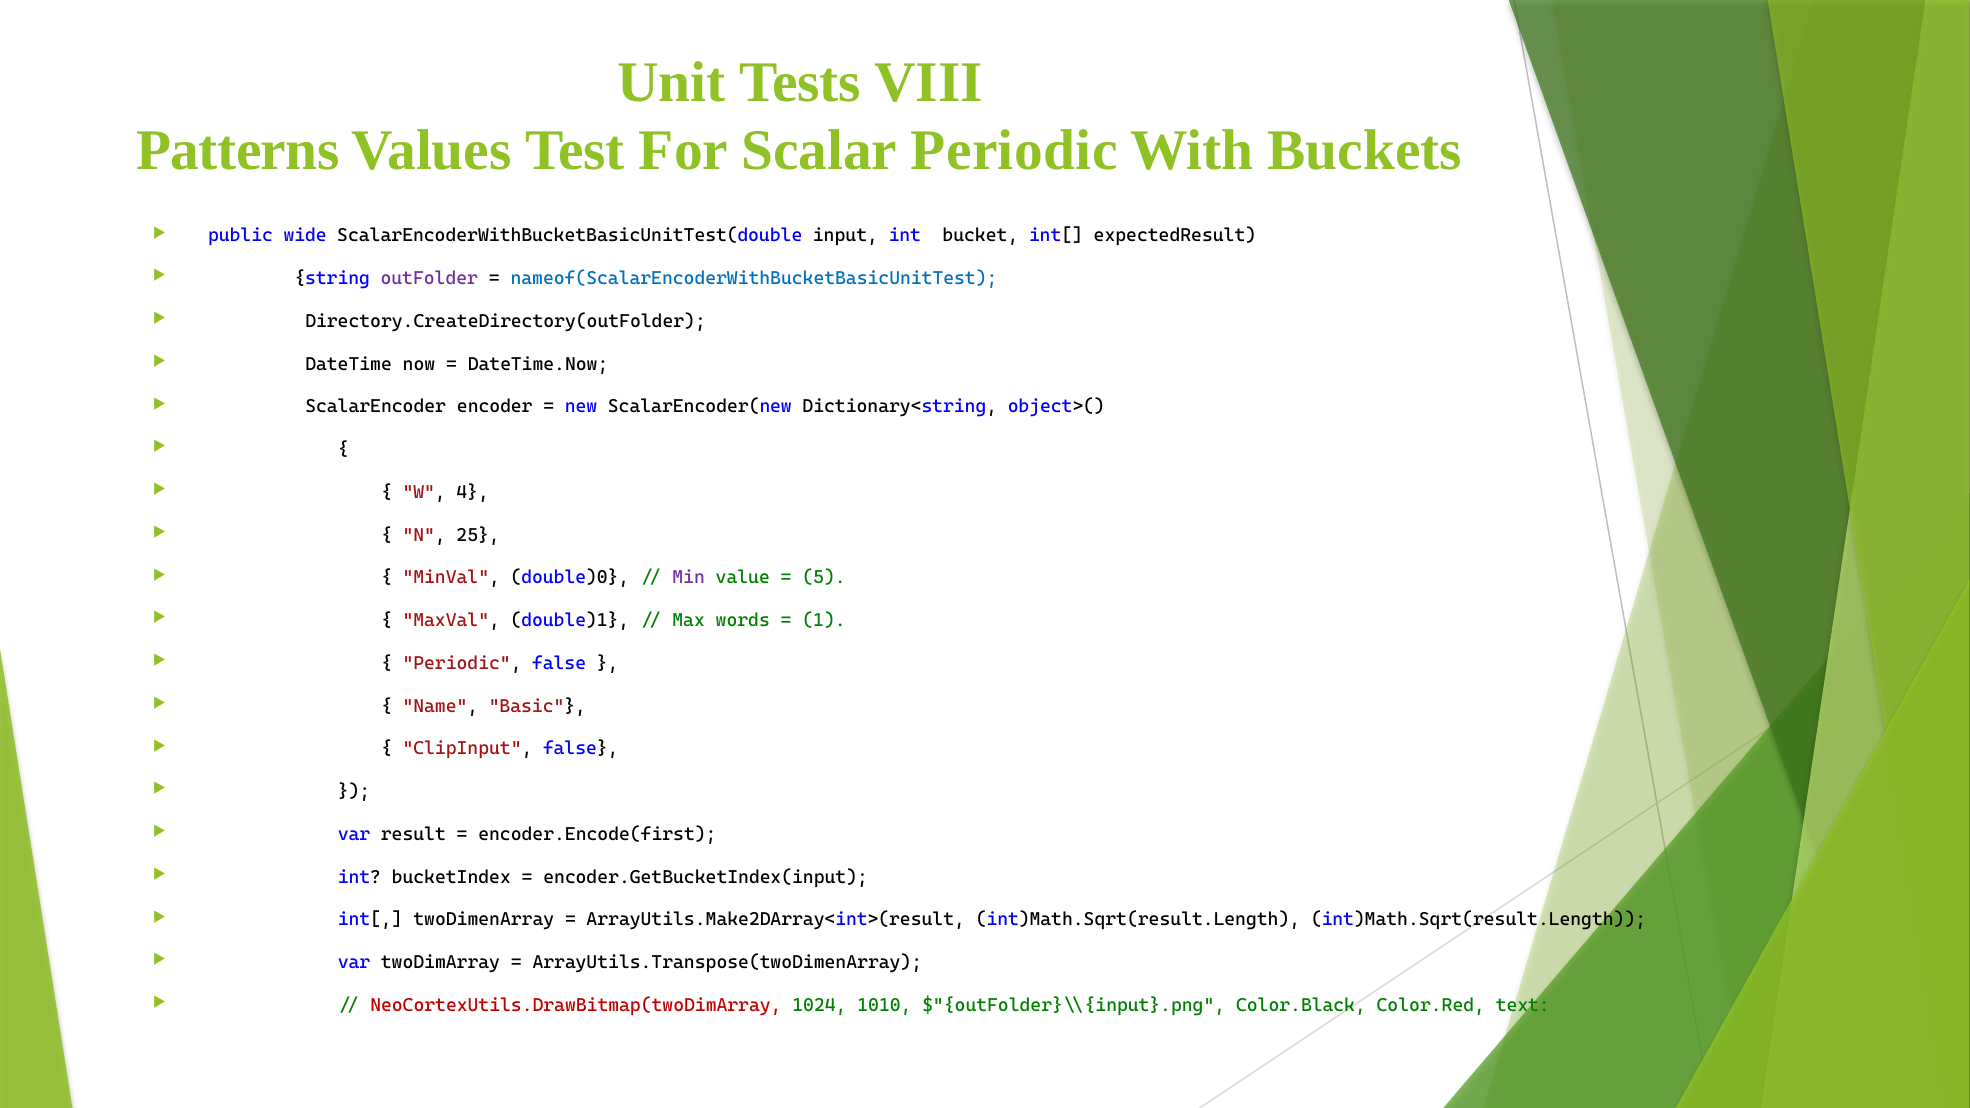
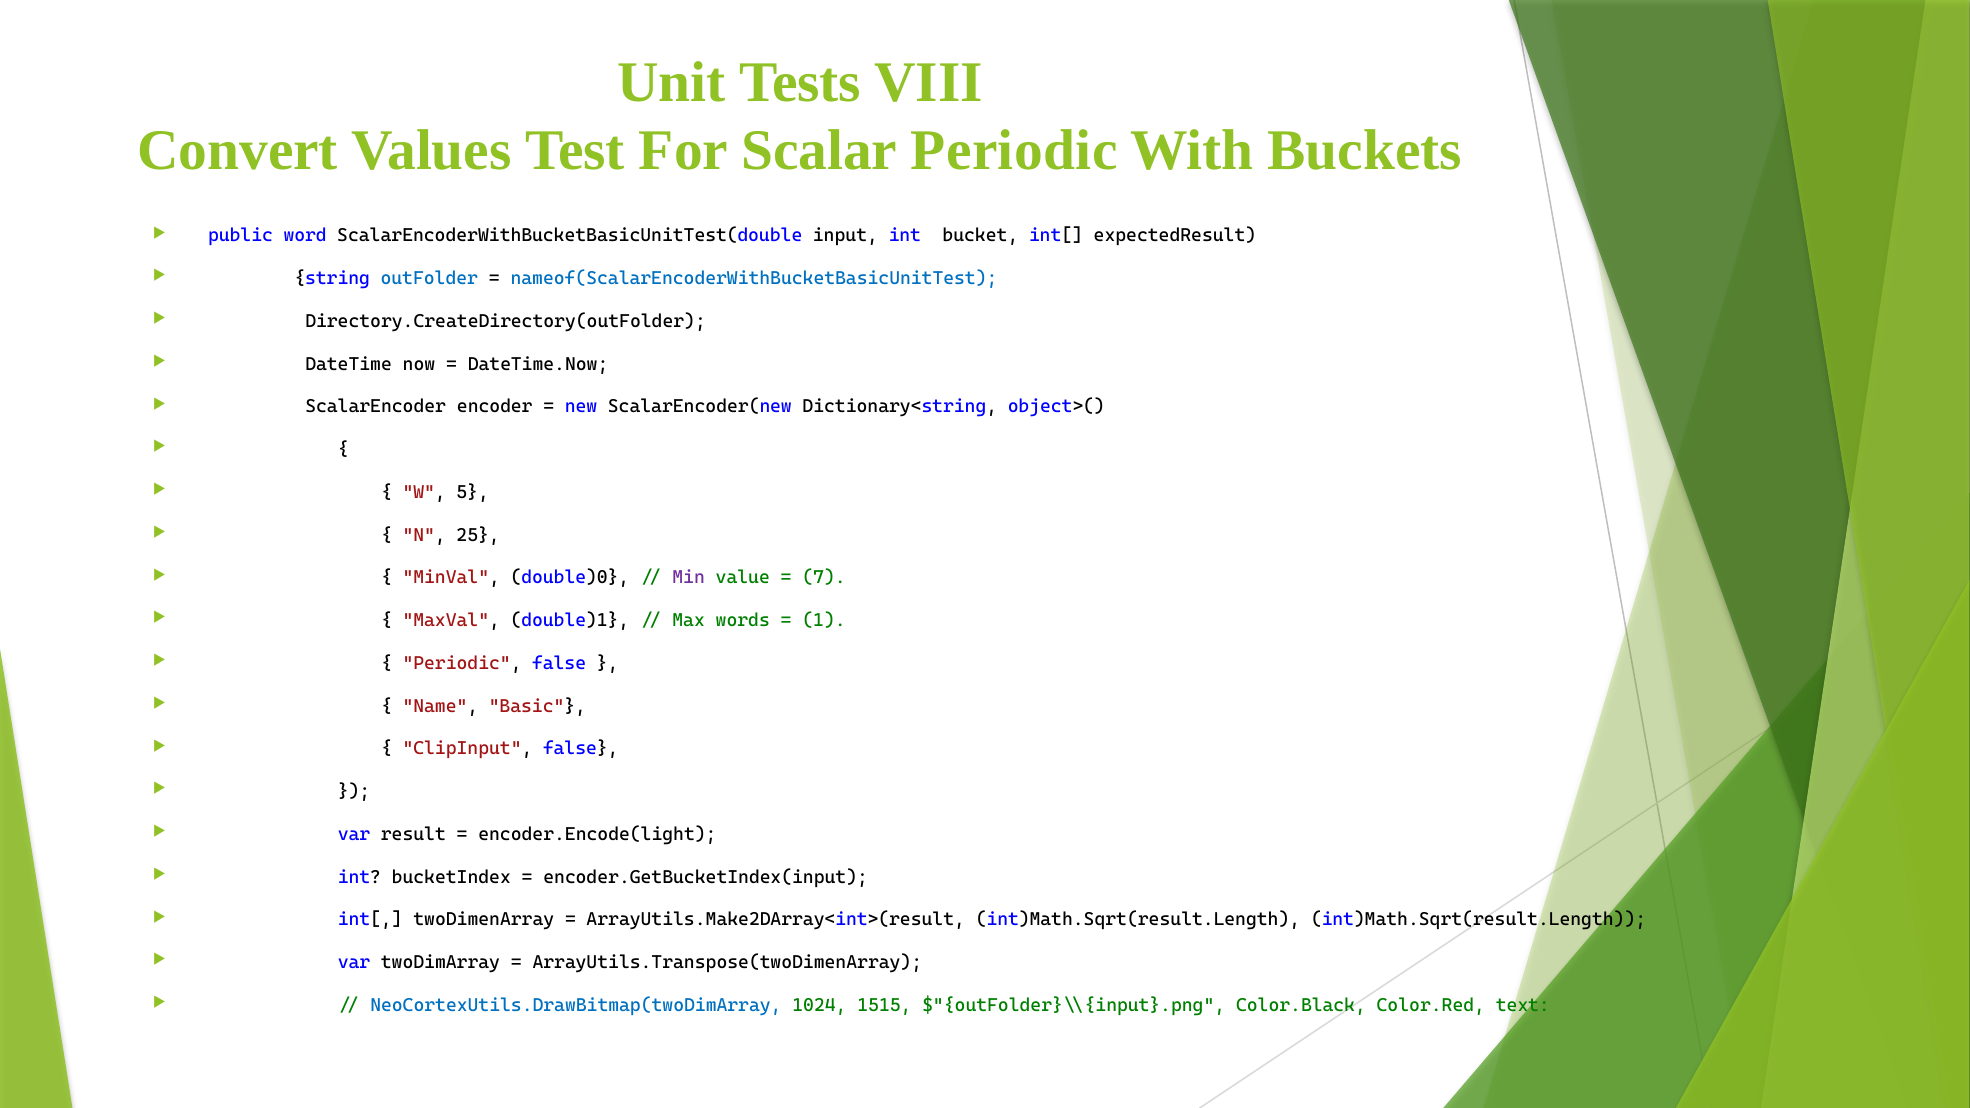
Patterns: Patterns -> Convert
wide: wide -> word
outFolder colour: purple -> blue
4: 4 -> 5
5: 5 -> 7
encoder.Encode(first: encoder.Encode(first -> encoder.Encode(light
NeoCortexUtils.DrawBitmap(twoDimArray colour: red -> blue
1010: 1010 -> 1515
